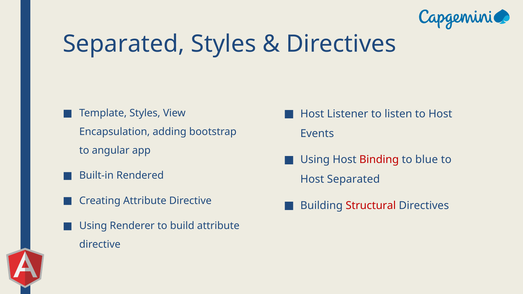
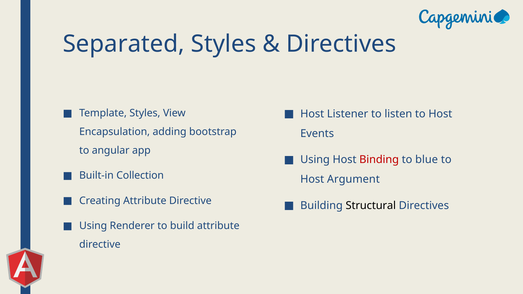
Rendered: Rendered -> Collection
Host Separated: Separated -> Argument
Structural colour: red -> black
